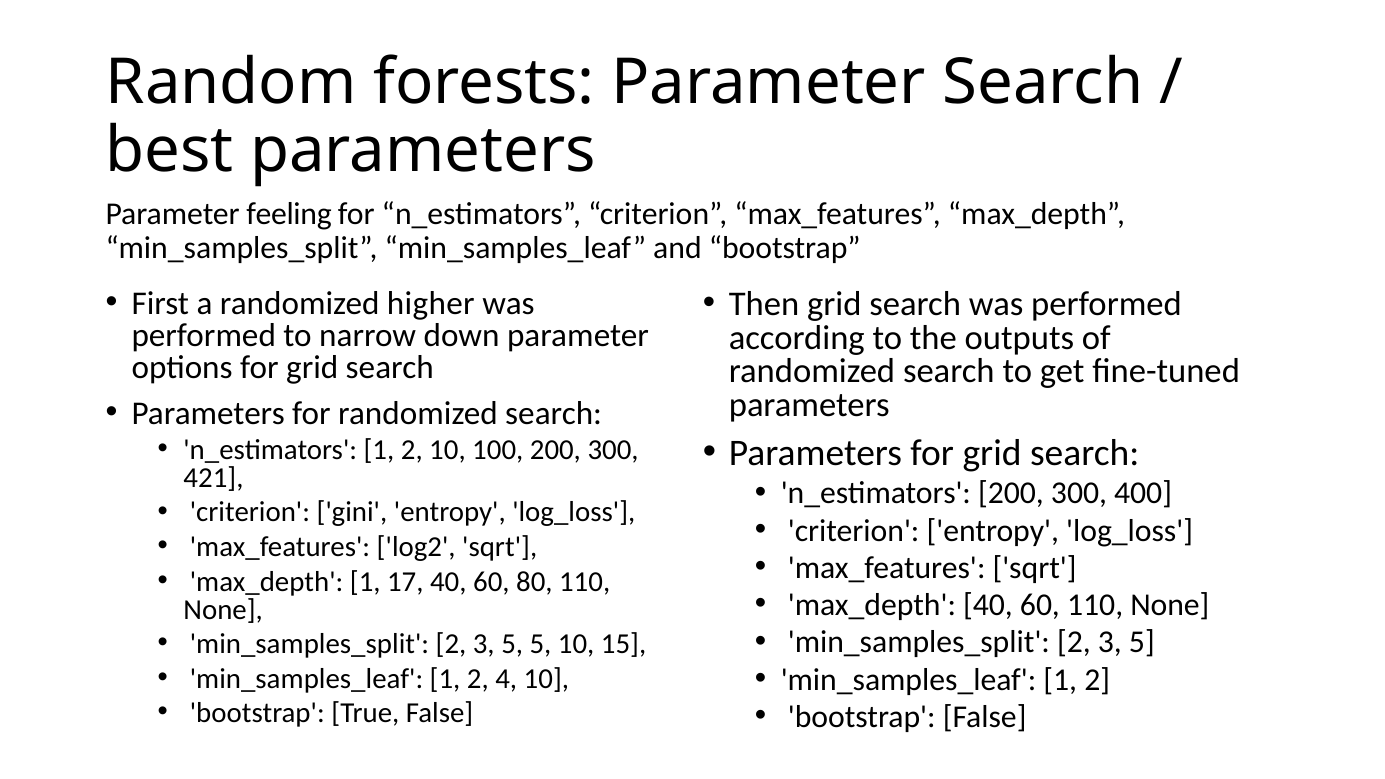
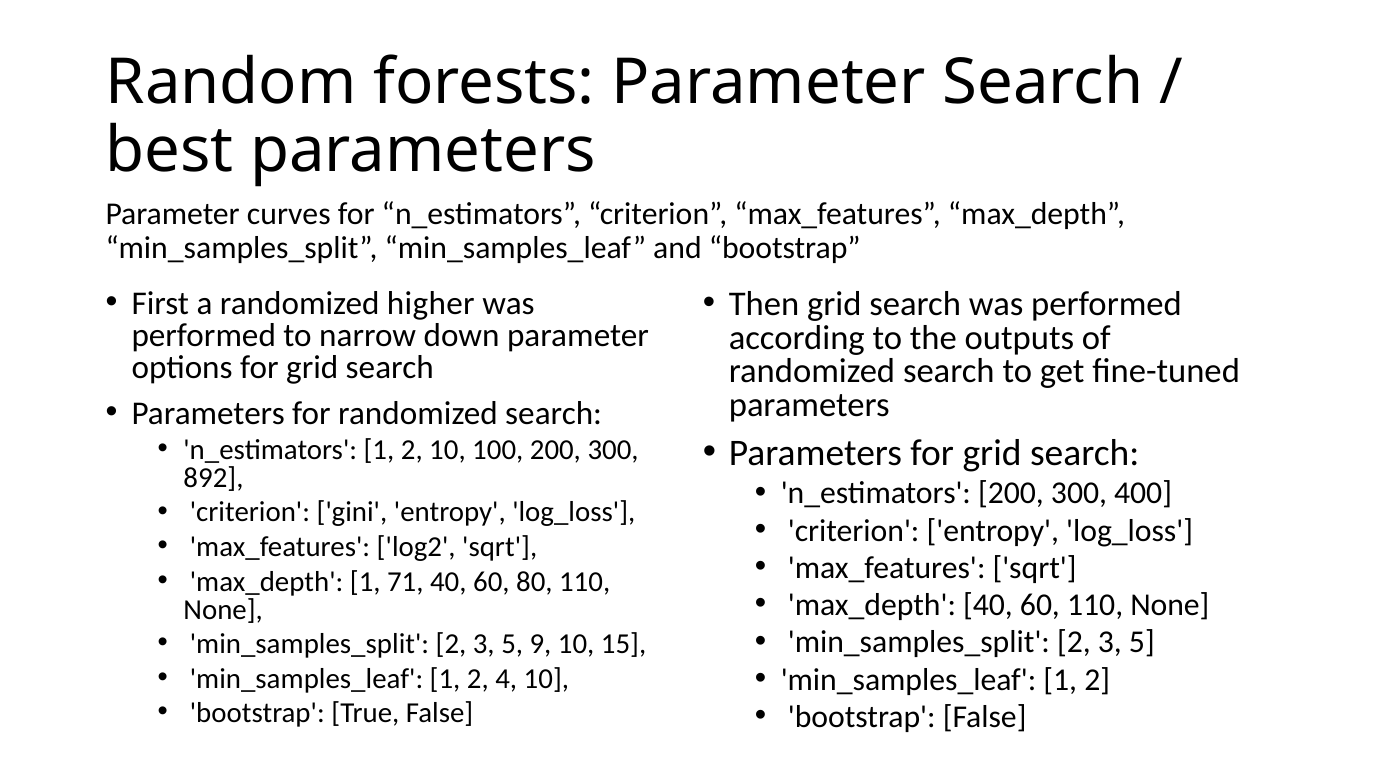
feeling: feeling -> curves
421: 421 -> 892
17: 17 -> 71
5 5: 5 -> 9
